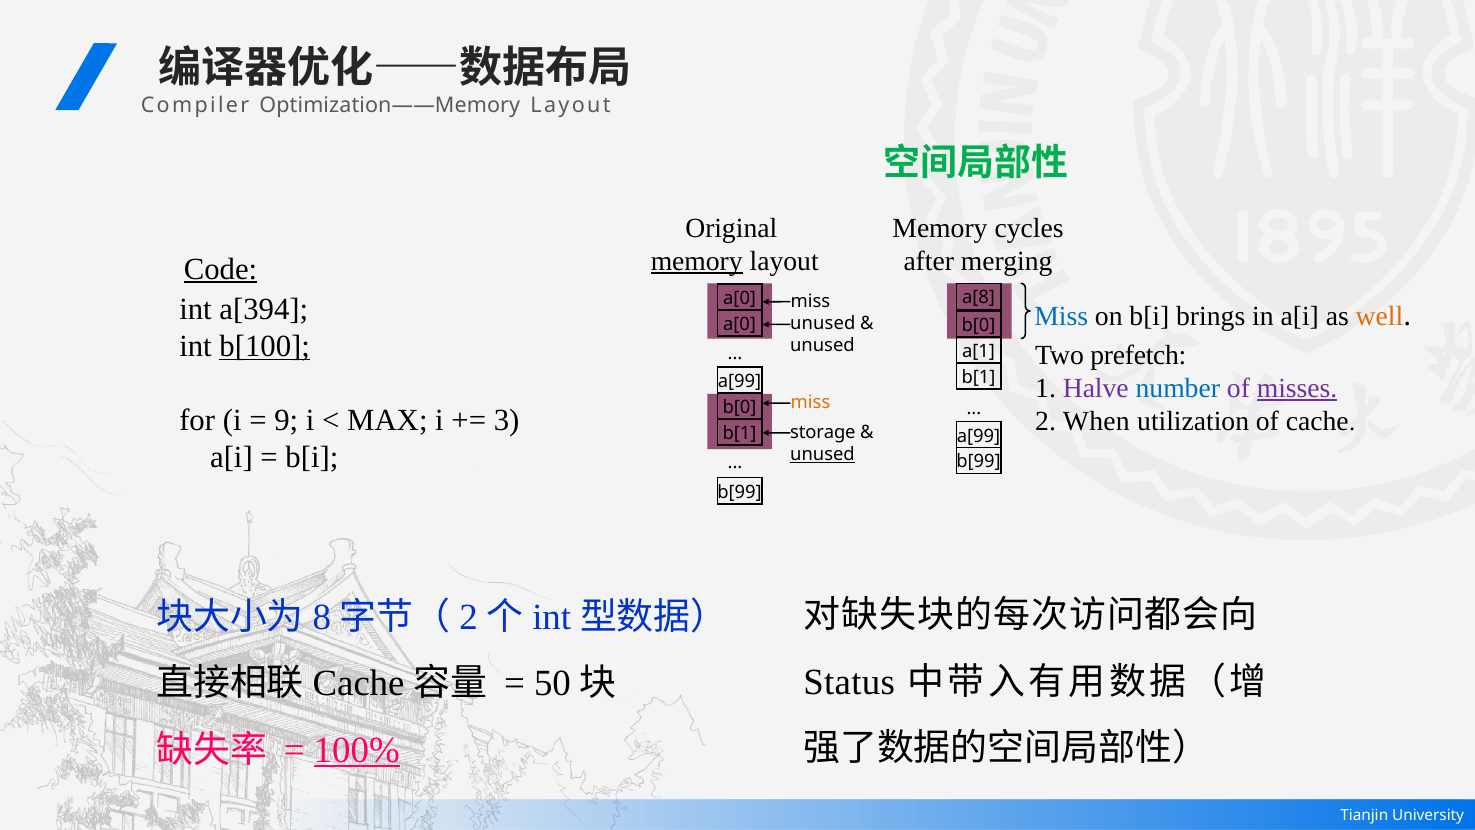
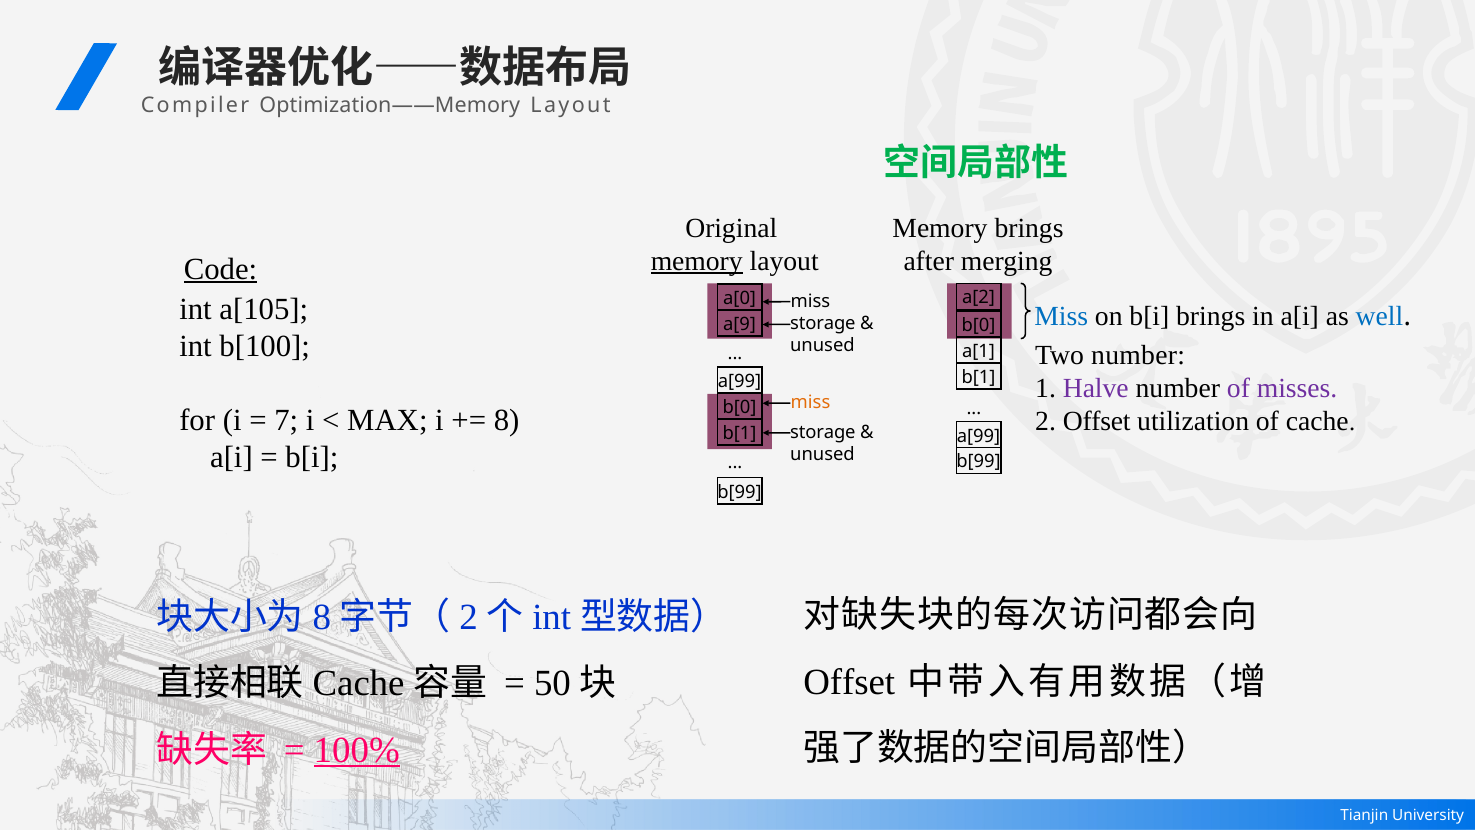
Memory cycles: cycles -> brings
a[8: a[8 -> a[2
a[394: a[394 -> a[105
well colour: orange -> blue
unused at (823, 324): unused -> storage
a[0 at (740, 324): a[0 -> a[9
b[100 underline: present -> none
Two prefetch: prefetch -> number
number at (1178, 388) colour: blue -> black
misses underline: present -> none
9: 9 -> 7
3: 3 -> 8
2 When: When -> Offset
unused at (822, 454) underline: present -> none
Status at (849, 682): Status -> Offset
